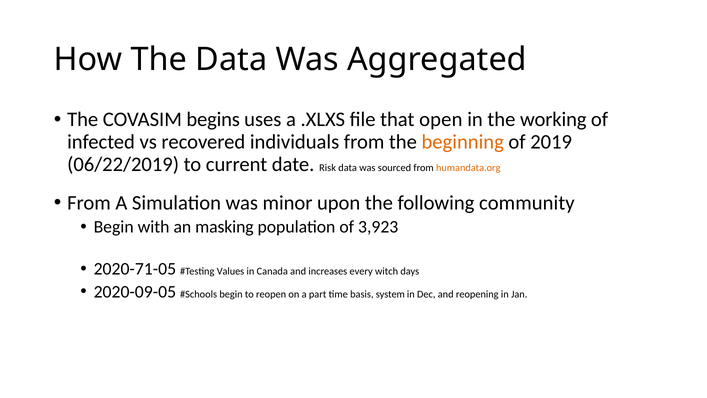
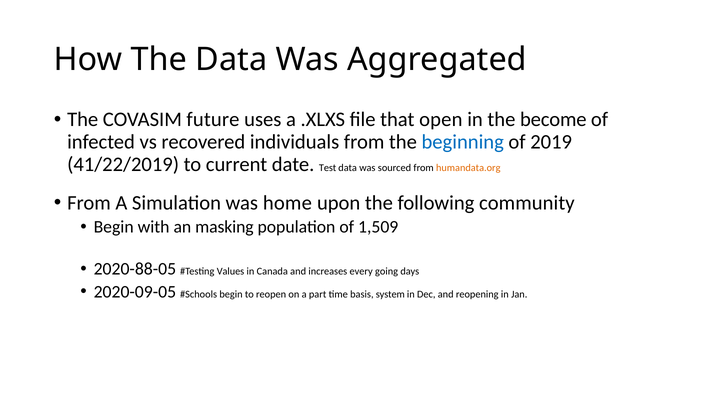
begins: begins -> future
working: working -> become
beginning colour: orange -> blue
06/22/2019: 06/22/2019 -> 41/22/2019
Risk: Risk -> Test
minor: minor -> home
3,923: 3,923 -> 1,509
2020-71-05: 2020-71-05 -> 2020-88-05
witch: witch -> going
